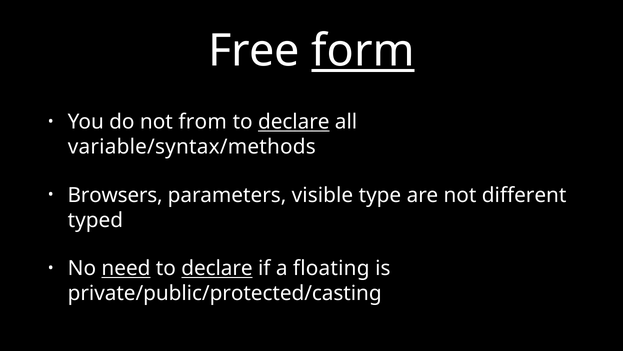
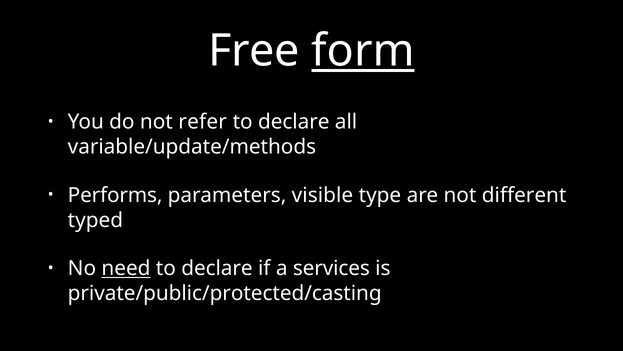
from: from -> refer
declare at (294, 122) underline: present -> none
variable/syntax/methods: variable/syntax/methods -> variable/update/methods
Browsers: Browsers -> Performs
declare at (217, 268) underline: present -> none
floating: floating -> services
